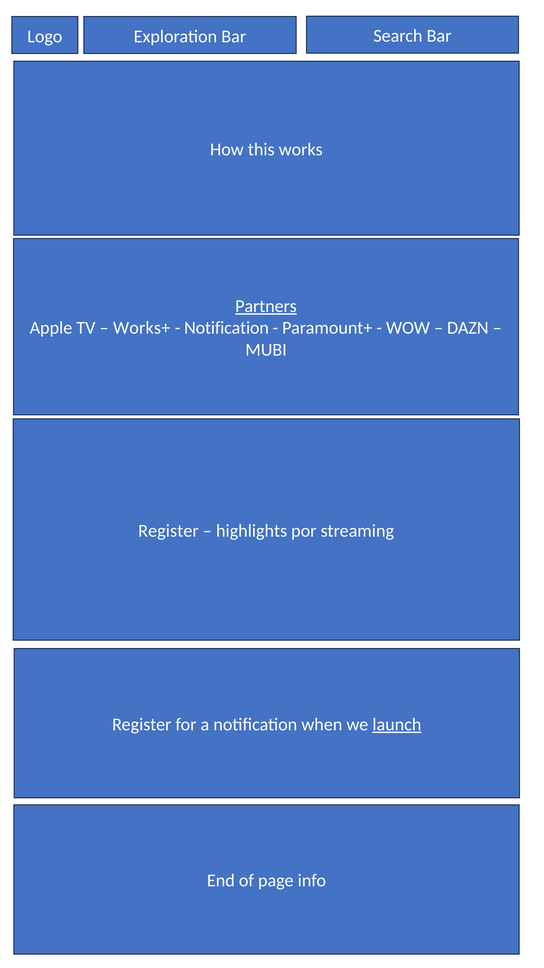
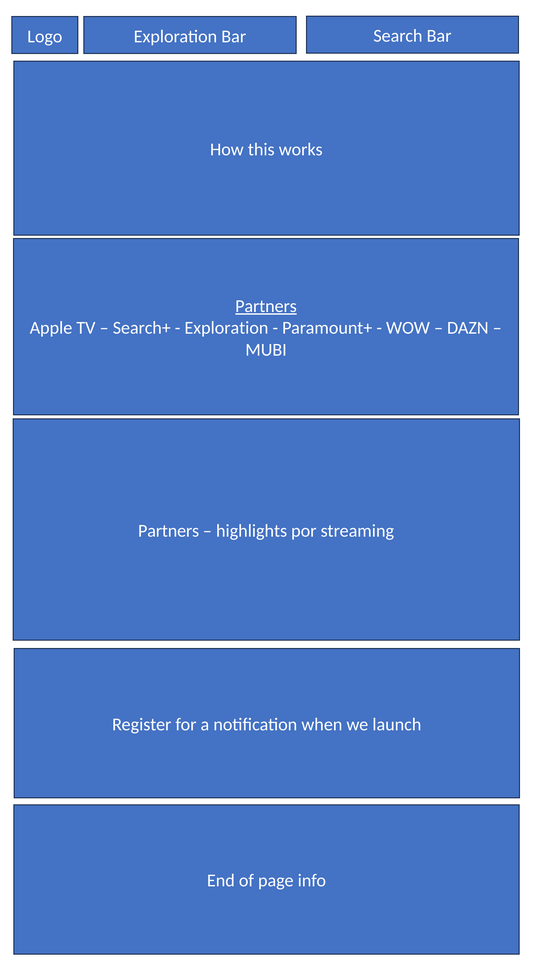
Works+: Works+ -> Search+
Notification at (227, 328): Notification -> Exploration
Register at (168, 530): Register -> Partners
launch underline: present -> none
